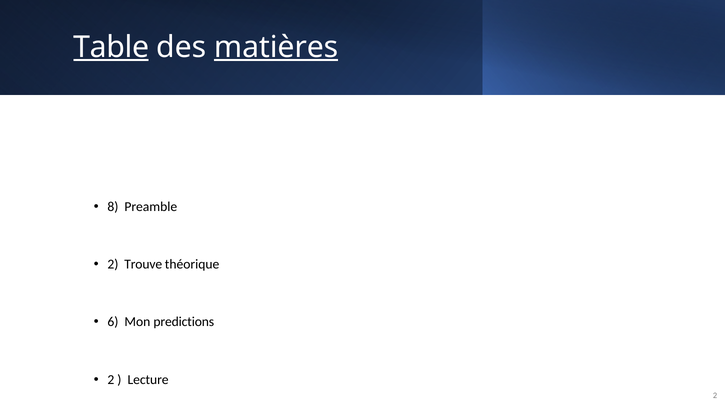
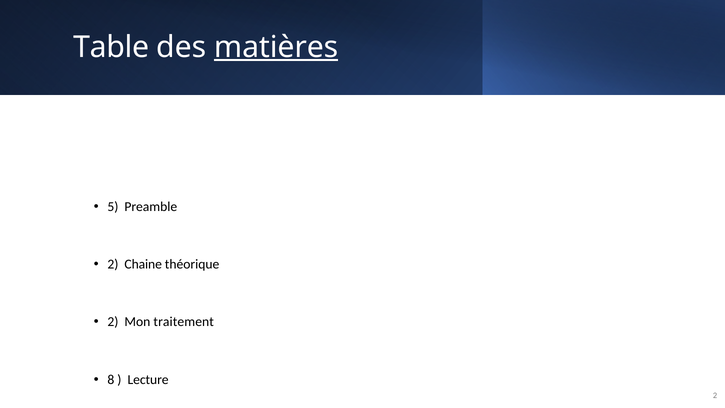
Table underline: present -> none
8: 8 -> 5
Trouve: Trouve -> Chaine
6 at (113, 322): 6 -> 2
predictions: predictions -> traitement
2 at (111, 379): 2 -> 8
